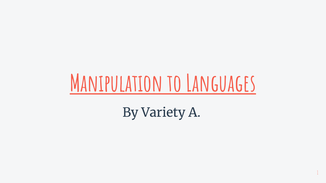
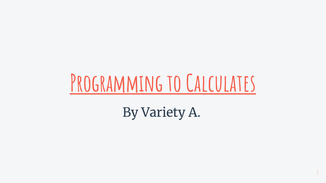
Manipulation: Manipulation -> Programming
Languages: Languages -> Calculates
